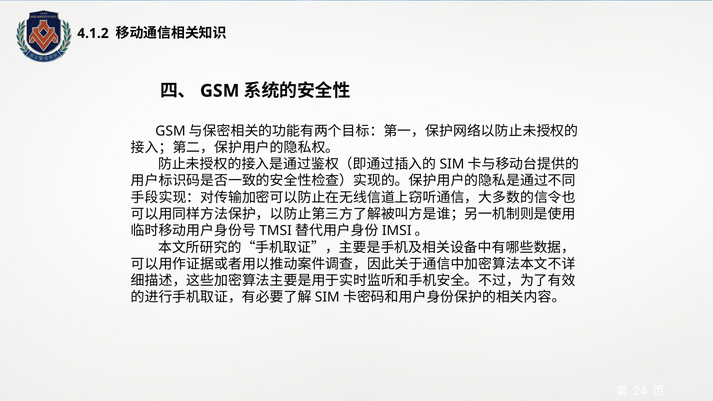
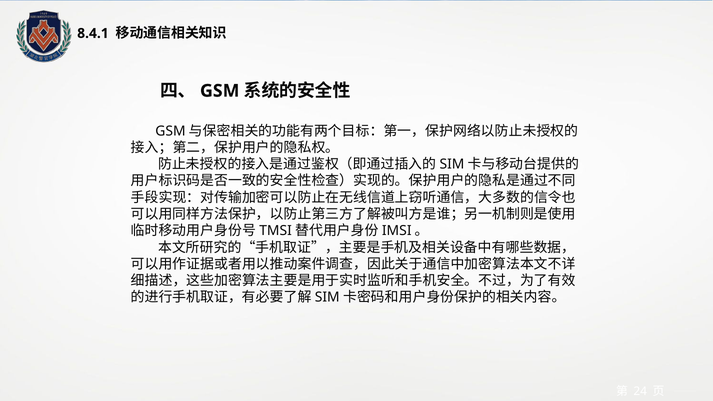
4.1.2: 4.1.2 -> 8.4.1
